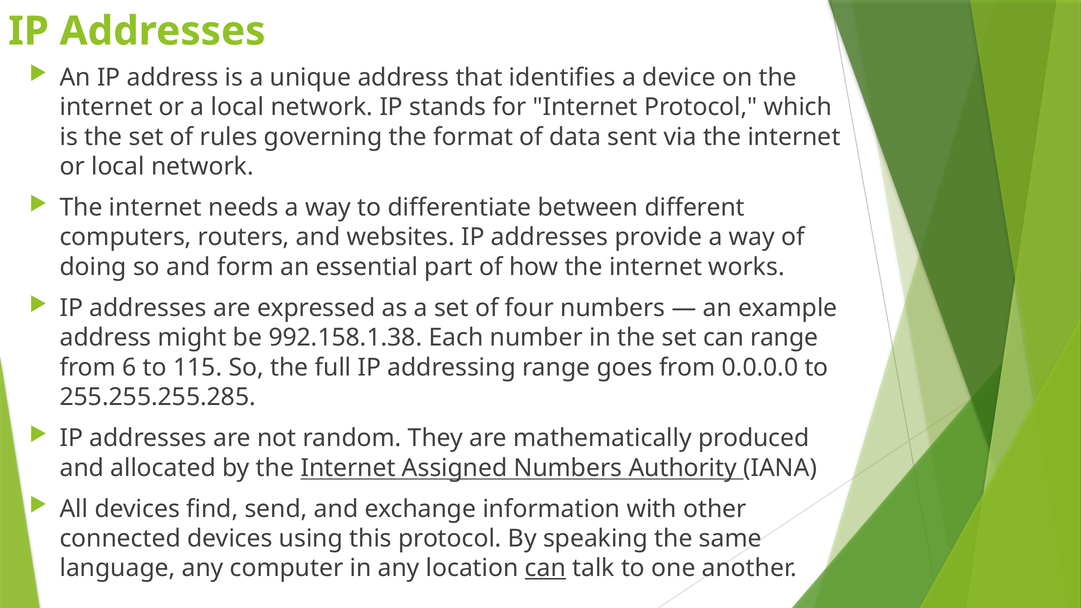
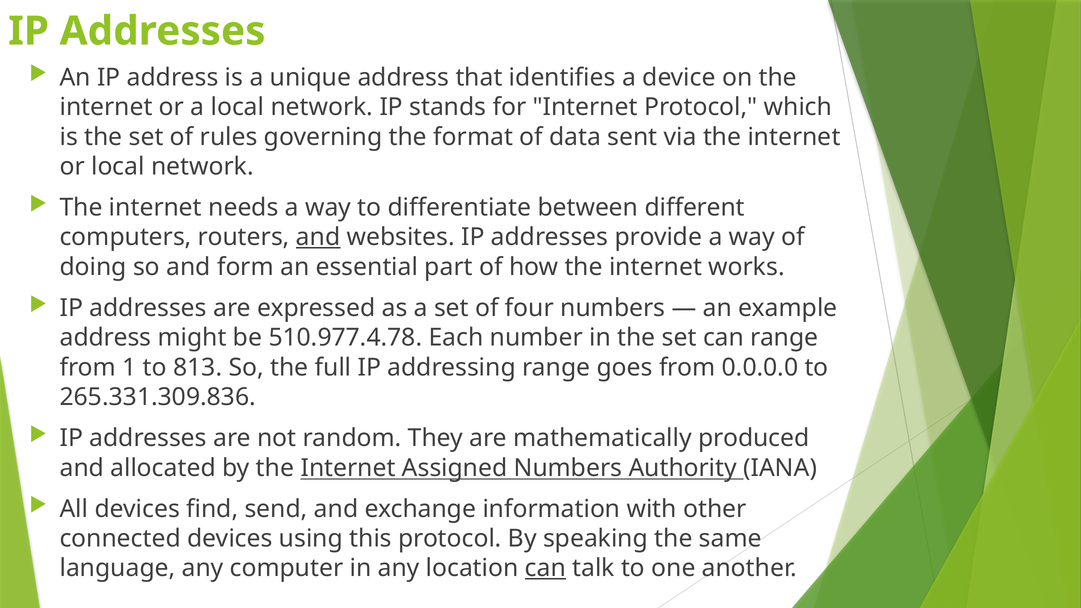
and at (318, 237) underline: none -> present
992.158.1.38: 992.158.1.38 -> 510.977.4.78
6: 6 -> 1
115: 115 -> 813
255.255.255.285: 255.255.255.285 -> 265.331.309.836
